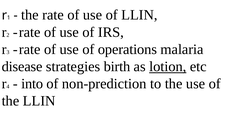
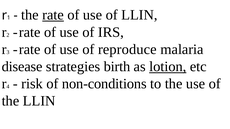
rate at (53, 15) underline: none -> present
operations: operations -> reproduce
into: into -> risk
non-prediction: non-prediction -> non-conditions
